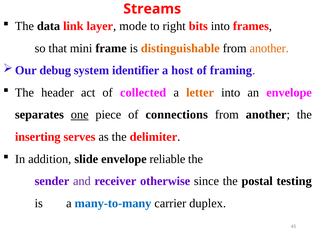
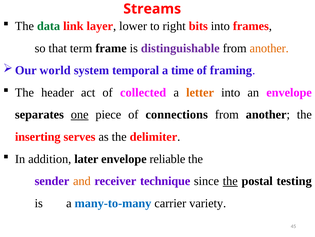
data colour: black -> green
mode: mode -> lower
mini: mini -> term
distinguishable colour: orange -> purple
debug: debug -> world
identifier: identifier -> temporal
host: host -> time
slide: slide -> later
and colour: purple -> orange
otherwise: otherwise -> technique
the at (230, 181) underline: none -> present
duplex: duplex -> variety
